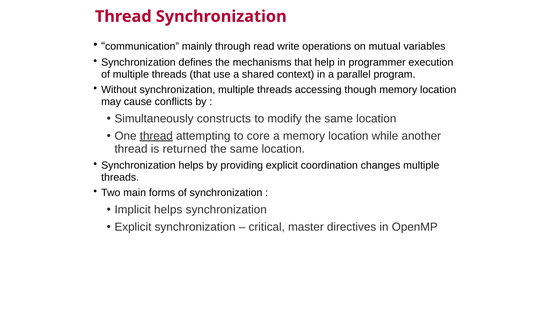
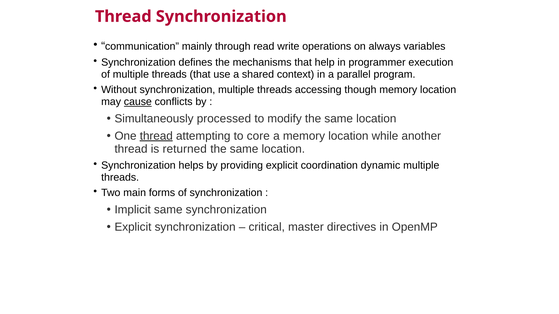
mutual: mutual -> always
cause underline: none -> present
constructs: constructs -> processed
changes: changes -> dynamic
Implicit helps: helps -> same
